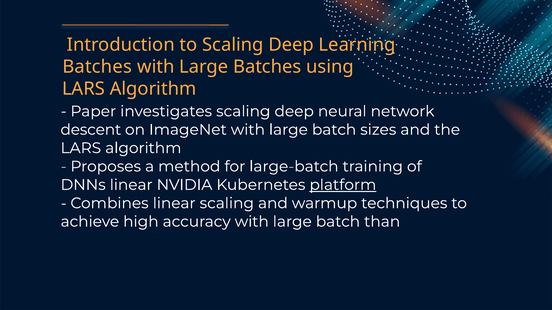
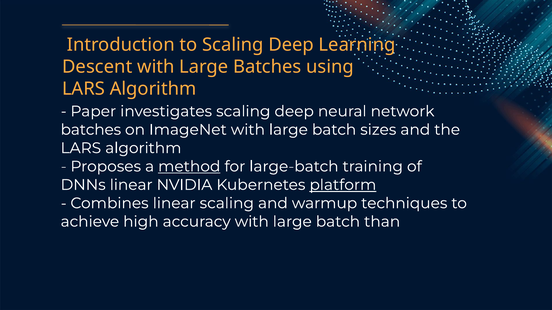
Batches at (97, 67): Batches -> Descent
descent at (91, 130): descent -> batches
method underline: none -> present
